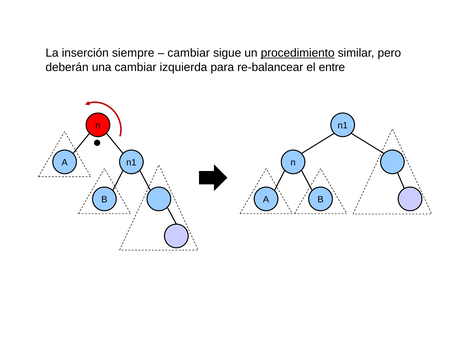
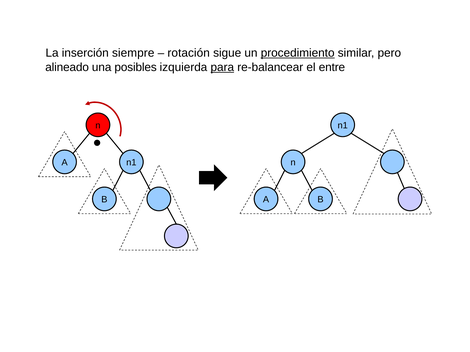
cambiar at (189, 53): cambiar -> rotación
deberán: deberán -> alineado
una cambiar: cambiar -> posibles
para underline: none -> present
